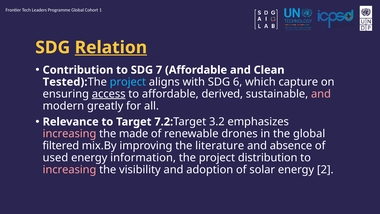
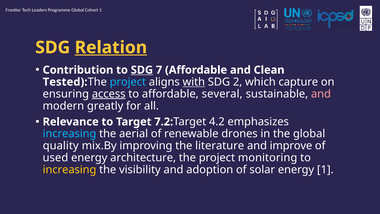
SDG at (142, 70) underline: none -> present
with underline: none -> present
6: 6 -> 2
derived: derived -> several
3.2: 3.2 -> 4.2
increasing at (69, 134) colour: pink -> light blue
made: made -> aerial
filtered: filtered -> quality
absence: absence -> improve
information: information -> architecture
distribution: distribution -> monitoring
increasing at (69, 169) colour: pink -> yellow
energy 2: 2 -> 1
